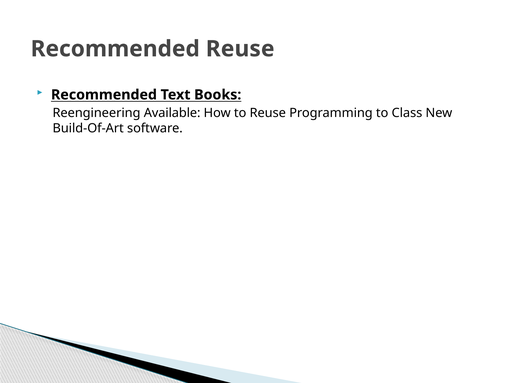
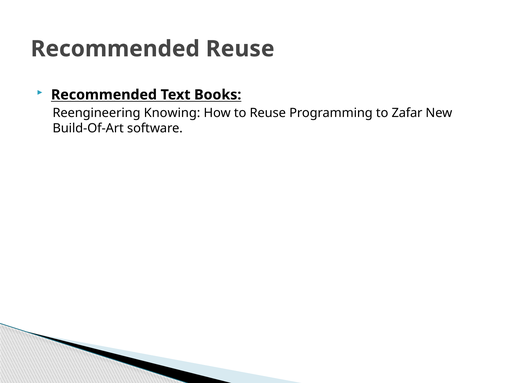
Available: Available -> Knowing
Class: Class -> Zafar
